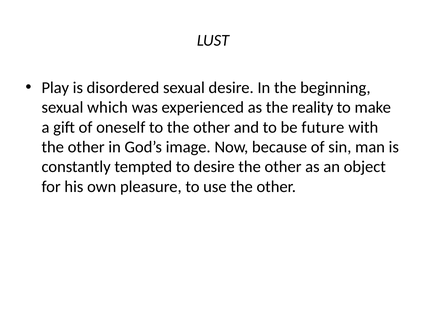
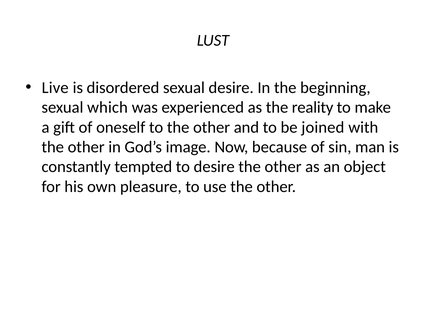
Play: Play -> Live
future: future -> joined
